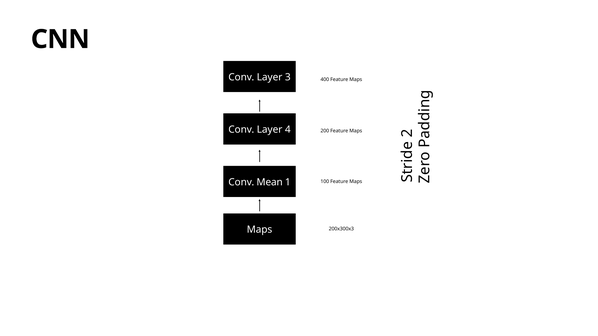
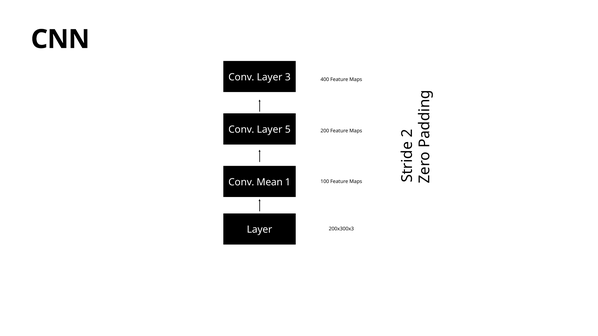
4: 4 -> 5
Maps at (260, 230): Maps -> Layer
